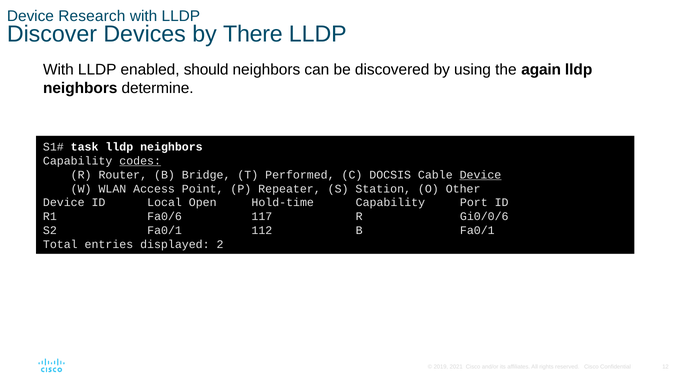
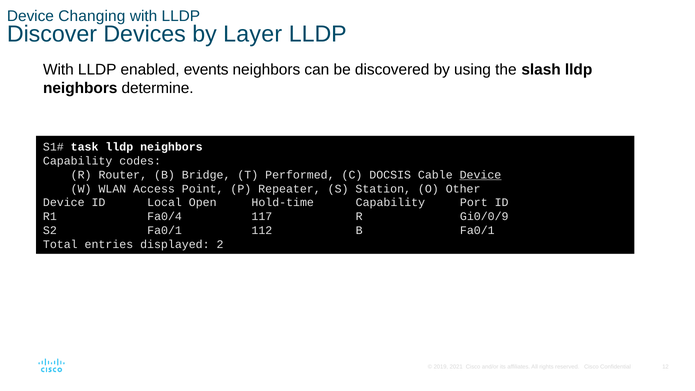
Research: Research -> Changing
There: There -> Layer
should: should -> events
again: again -> slash
codes underline: present -> none
Fa0/6: Fa0/6 -> Fa0/4
Gi0/0/6: Gi0/0/6 -> Gi0/0/9
